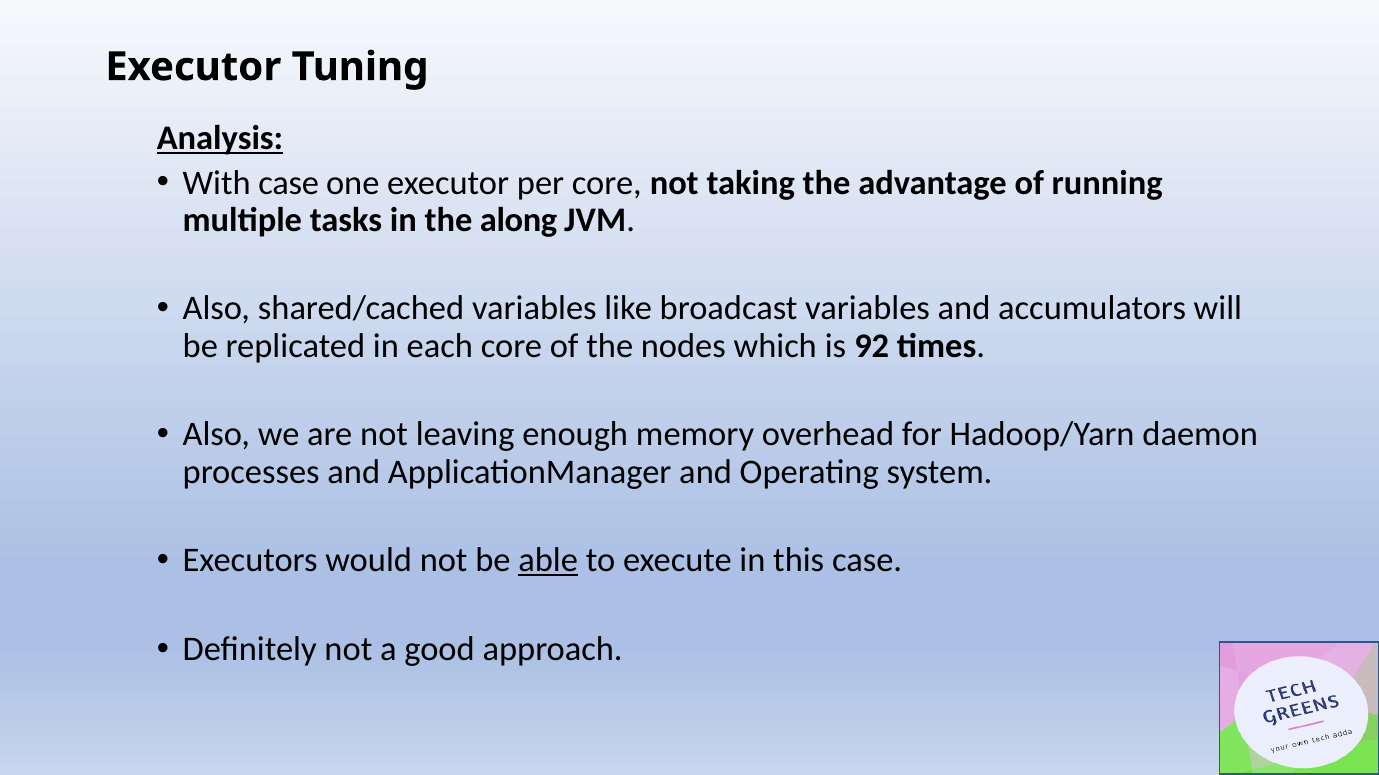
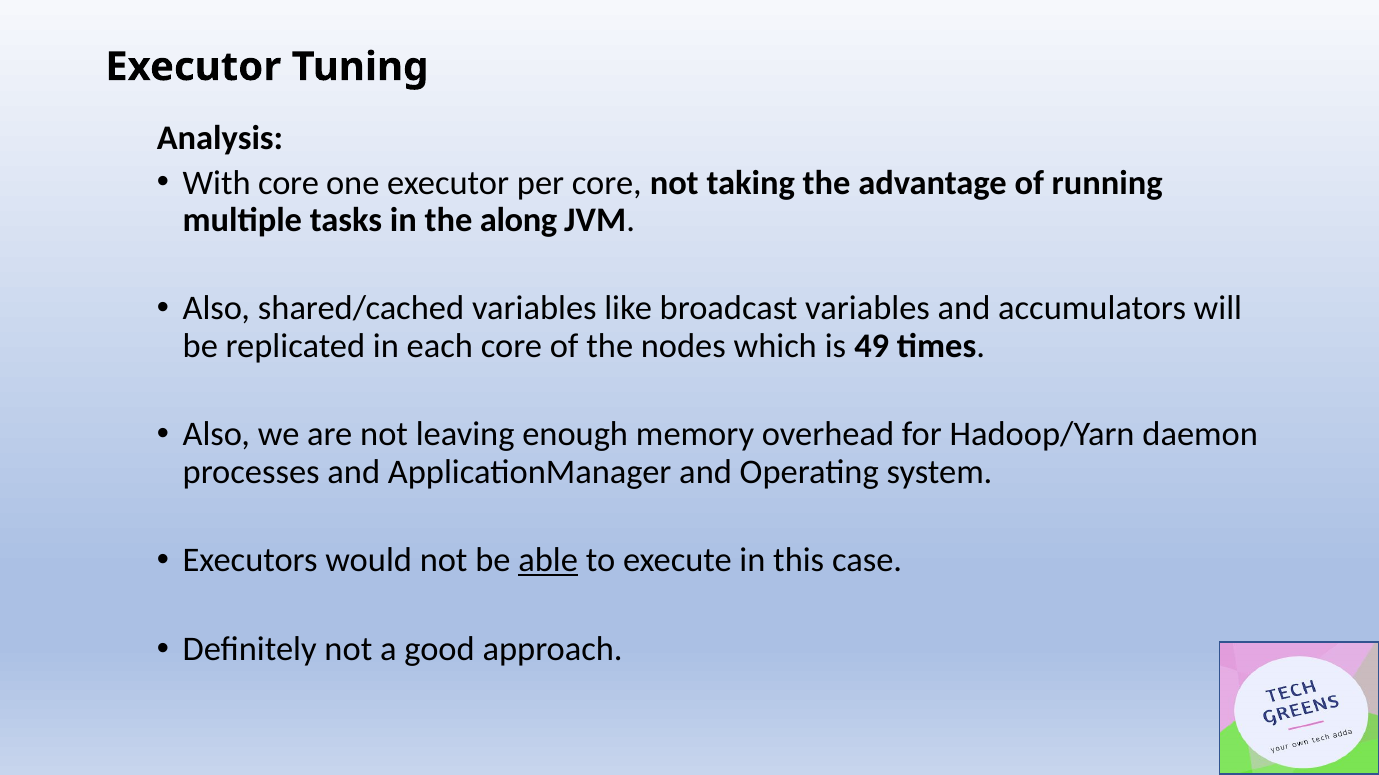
Analysis underline: present -> none
With case: case -> core
92: 92 -> 49
